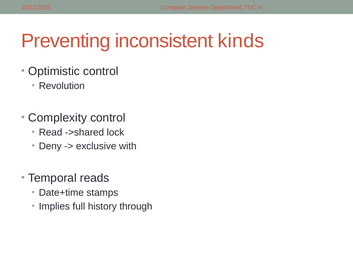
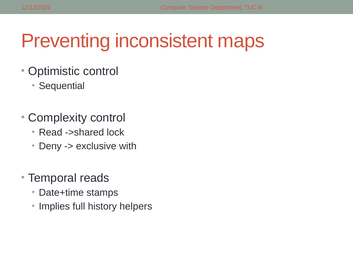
kinds: kinds -> maps
Revolution: Revolution -> Sequential
through: through -> helpers
